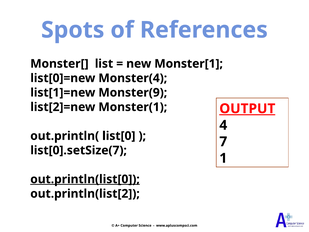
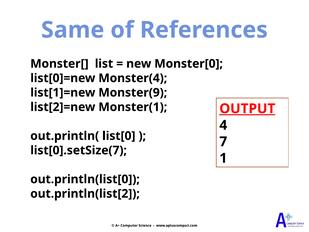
Spots: Spots -> Same
Monster[1: Monster[1 -> Monster[0
out.println(list[0 underline: present -> none
